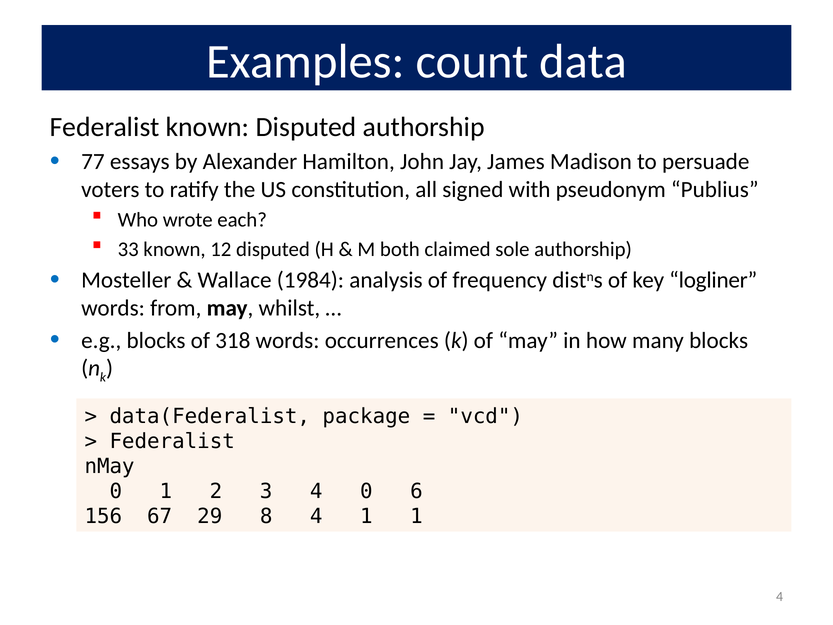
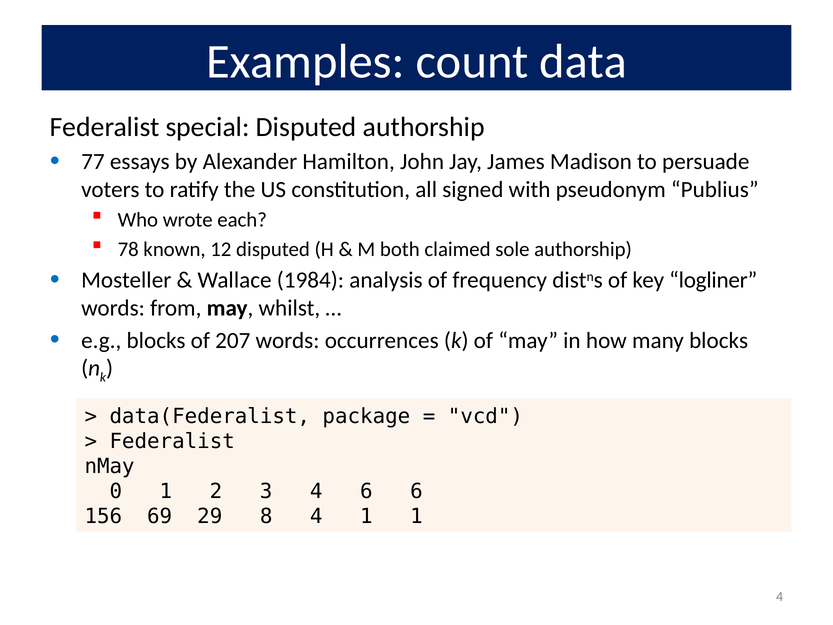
Federalist known: known -> special
33: 33 -> 78
318: 318 -> 207
4 0: 0 -> 6
67: 67 -> 69
